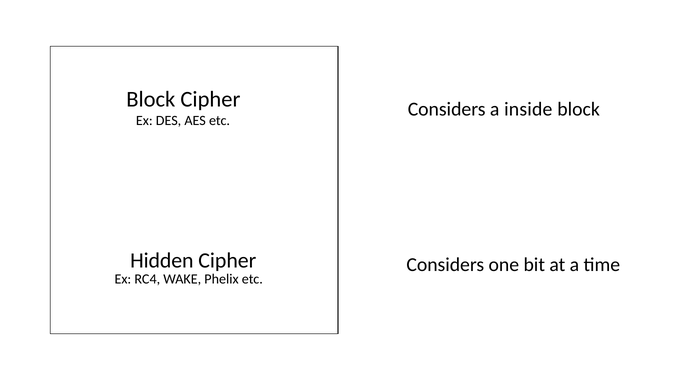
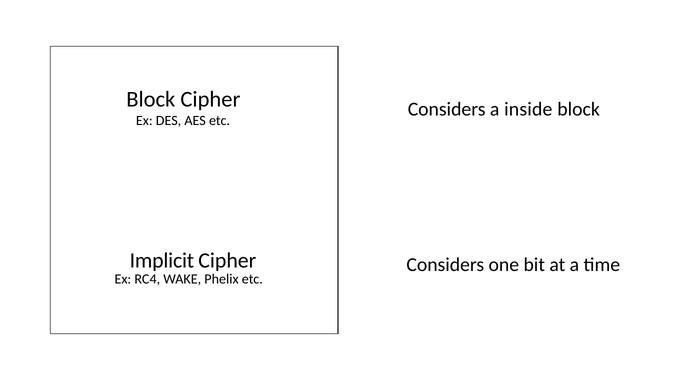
Hidden: Hidden -> Implicit
